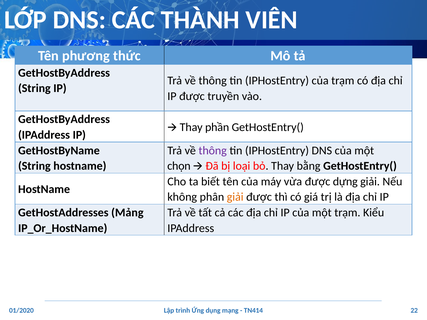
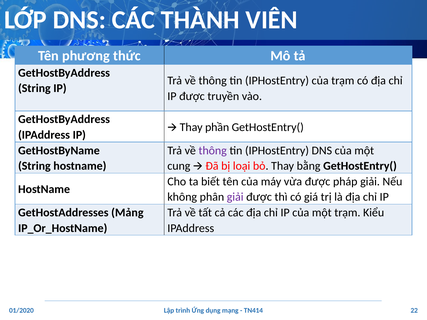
chọn: chọn -> cung
dựng: dựng -> pháp
giải at (235, 197) colour: orange -> purple
